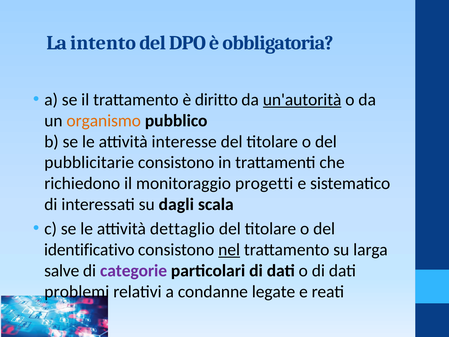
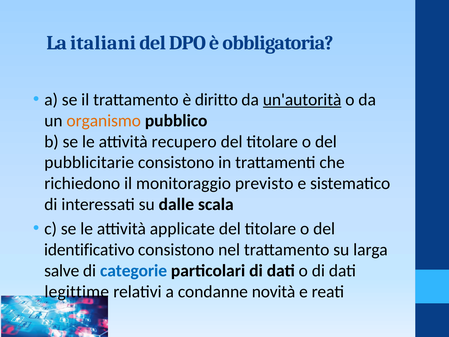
intento: intento -> italiani
interesse: interesse -> recupero
progetti: progetti -> previsto
dagli: dagli -> dalle
dettaglio: dettaglio -> applicate
nel underline: present -> none
categorie colour: purple -> blue
problemi: problemi -> legittime
legate: legate -> novità
